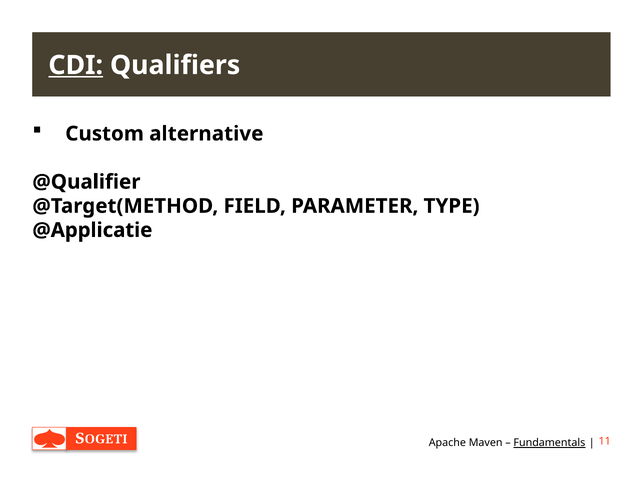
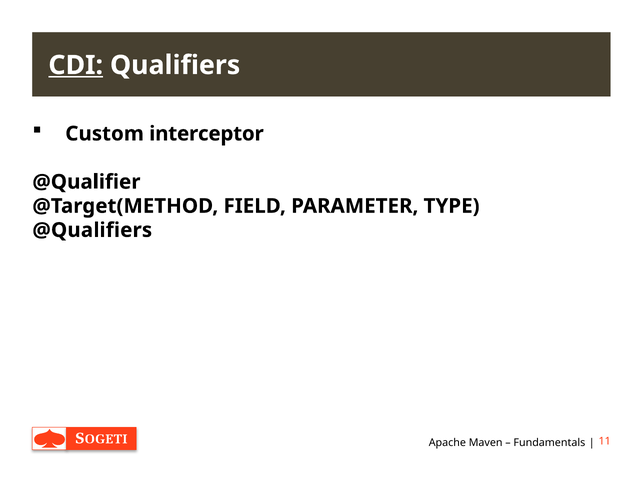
alternative: alternative -> interceptor
@Applicatie: @Applicatie -> @Qualifiers
Fundamentals underline: present -> none
